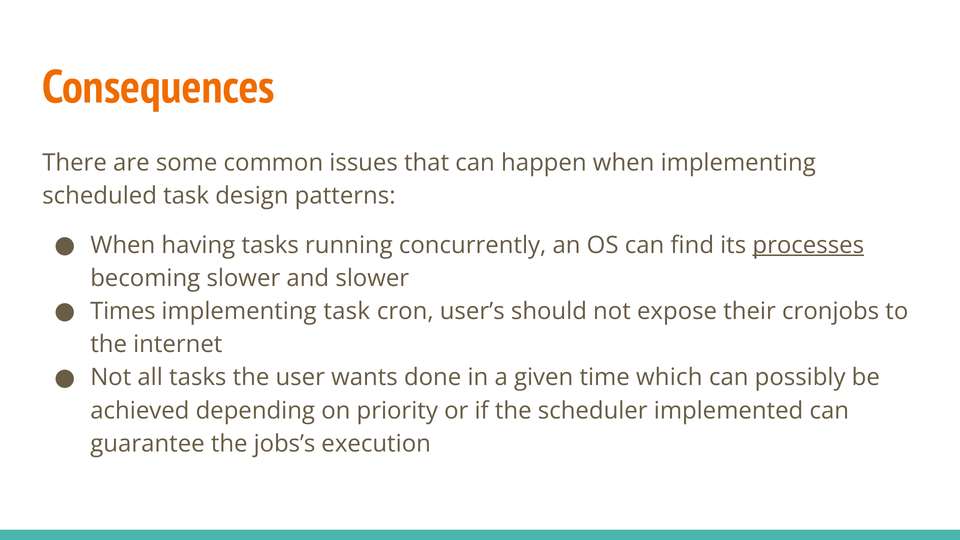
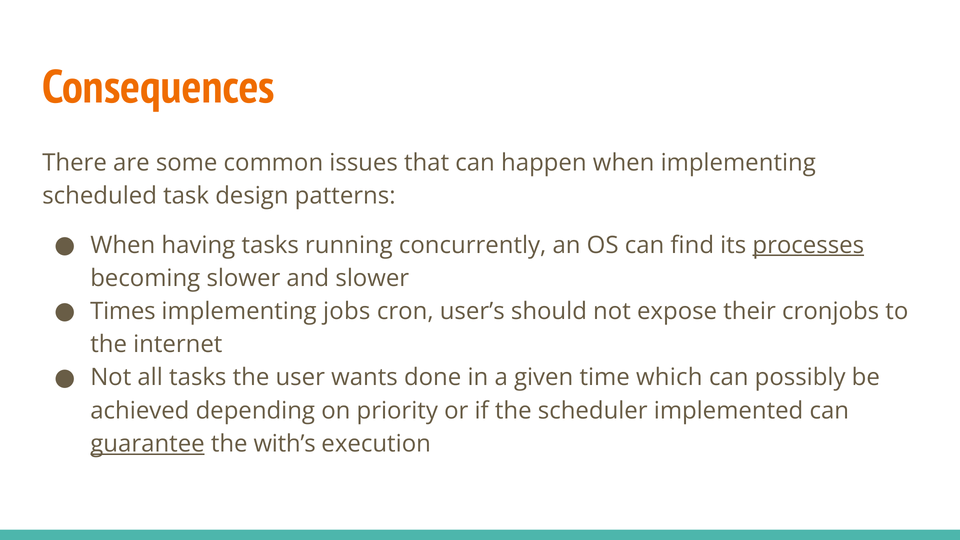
implementing task: task -> jobs
guarantee underline: none -> present
jobs’s: jobs’s -> with’s
